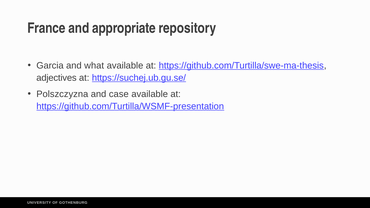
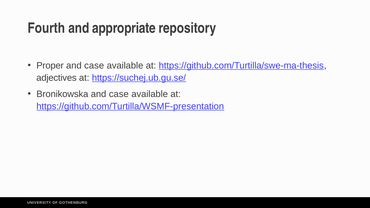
France: France -> Fourth
Garcia: Garcia -> Proper
what at (94, 66): what -> case
Polszczyzna: Polszczyzna -> Bronikowska
